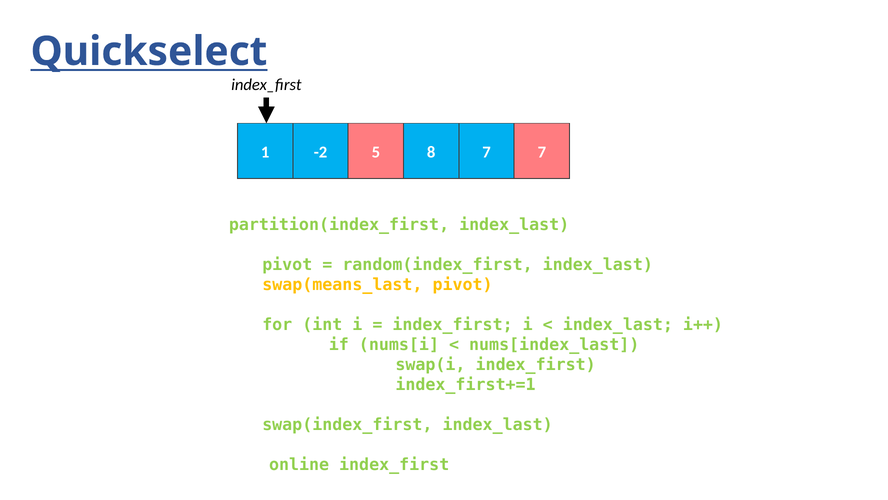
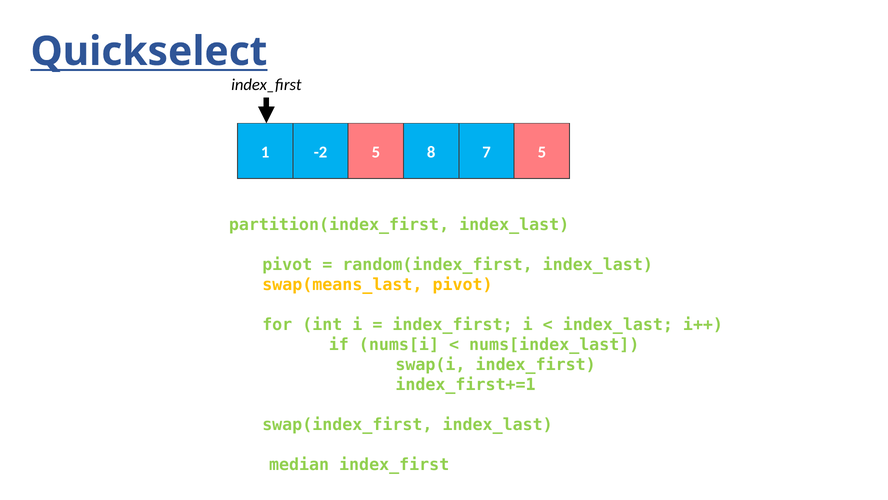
7 7: 7 -> 5
online: online -> median
